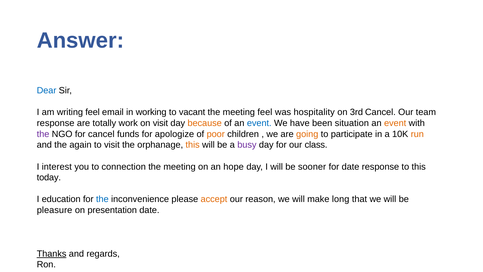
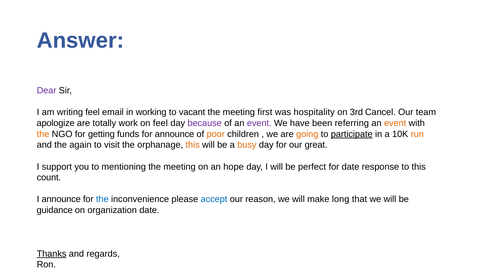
Dear colour: blue -> purple
meeting feel: feel -> first
response at (56, 123): response -> apologize
on visit: visit -> feel
because colour: orange -> purple
event at (259, 123) colour: blue -> purple
situation: situation -> referring
the at (43, 134) colour: purple -> orange
for cancel: cancel -> getting
for apologize: apologize -> announce
participate underline: none -> present
busy colour: purple -> orange
class: class -> great
interest: interest -> support
connection: connection -> mentioning
sooner: sooner -> perfect
today: today -> count
I education: education -> announce
accept colour: orange -> blue
pleasure: pleasure -> guidance
presentation: presentation -> organization
